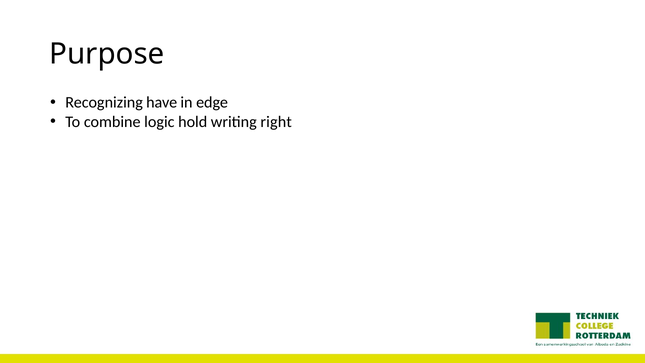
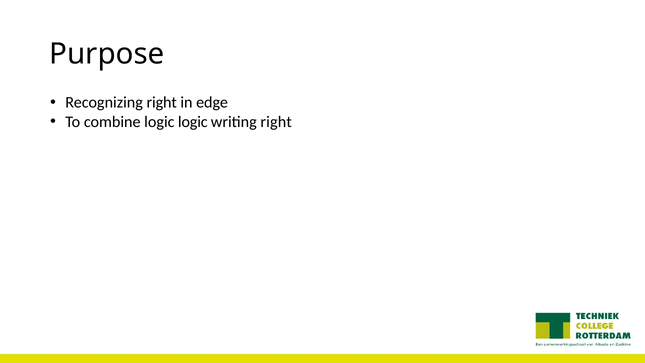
Recognizing have: have -> right
logic hold: hold -> logic
